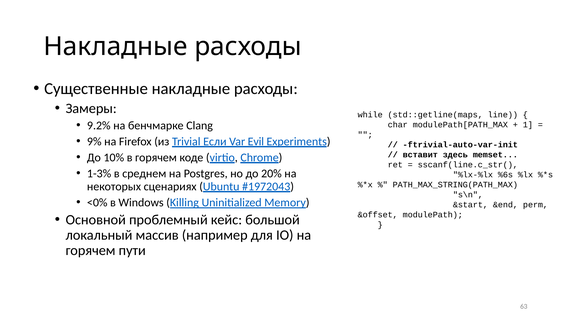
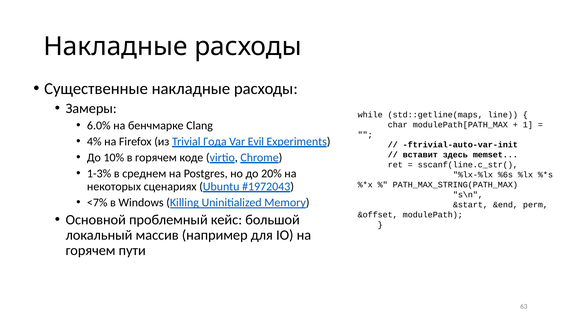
9.2%: 9.2% -> 6.0%
9%: 9% -> 4%
Если: Если -> Года
<0%: <0% -> <7%
